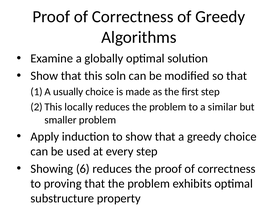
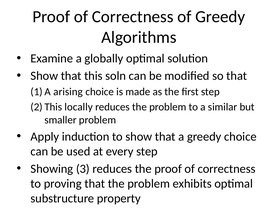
usually: usually -> arising
6: 6 -> 3
